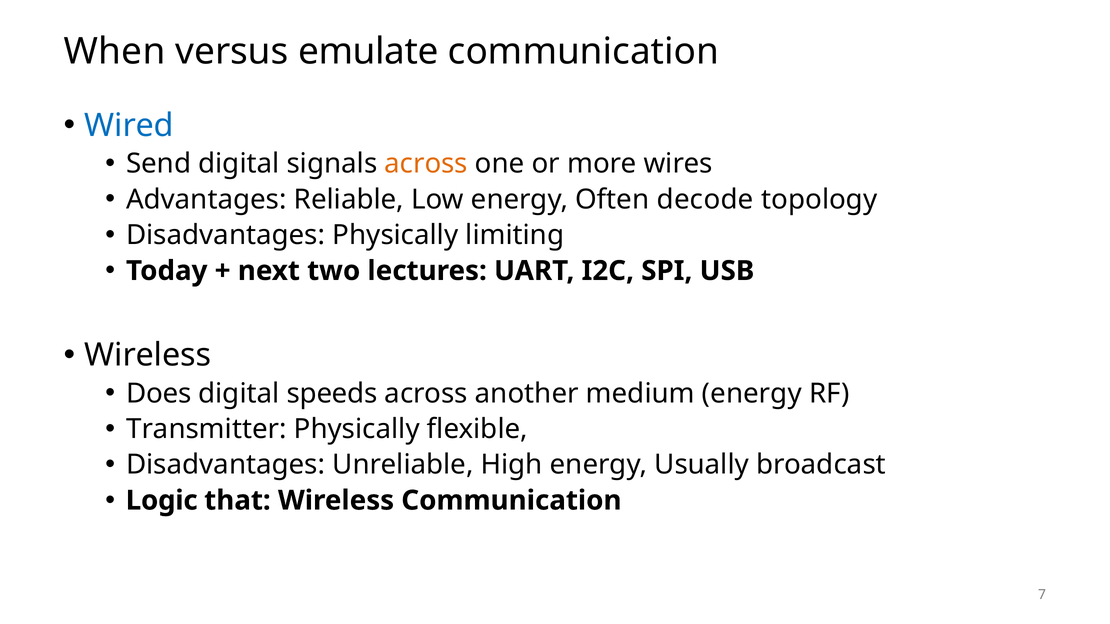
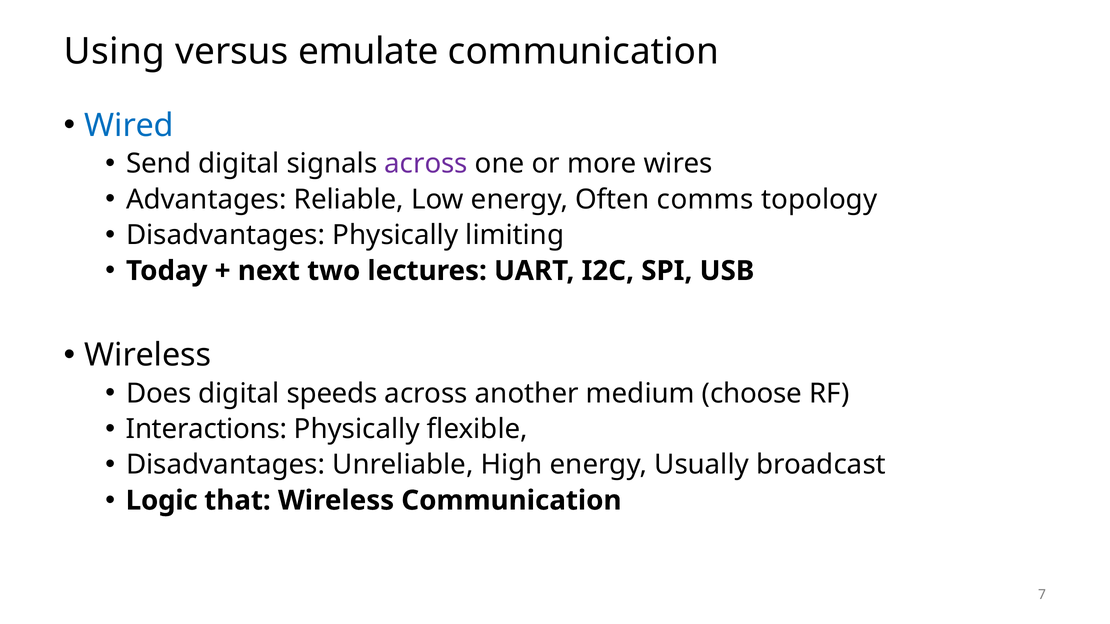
When: When -> Using
across at (426, 164) colour: orange -> purple
decode: decode -> comms
medium energy: energy -> choose
Transmitter: Transmitter -> Interactions
